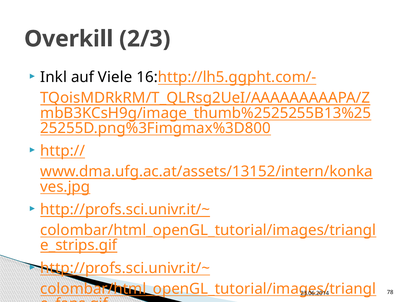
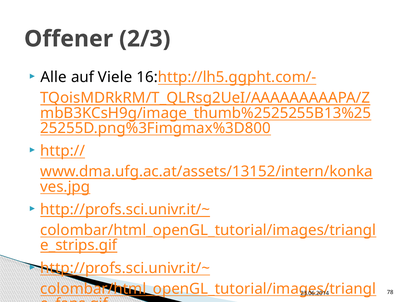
Overkill: Overkill -> Offener
Inkl: Inkl -> Alle
